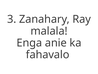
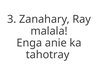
fahavalo: fahavalo -> tahotray
